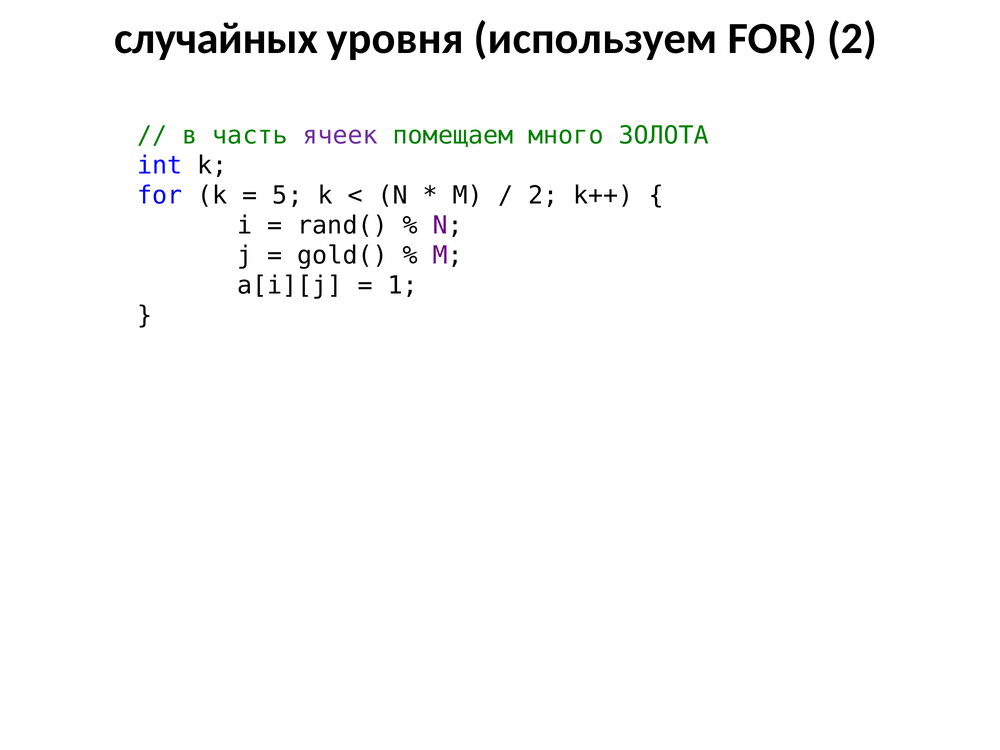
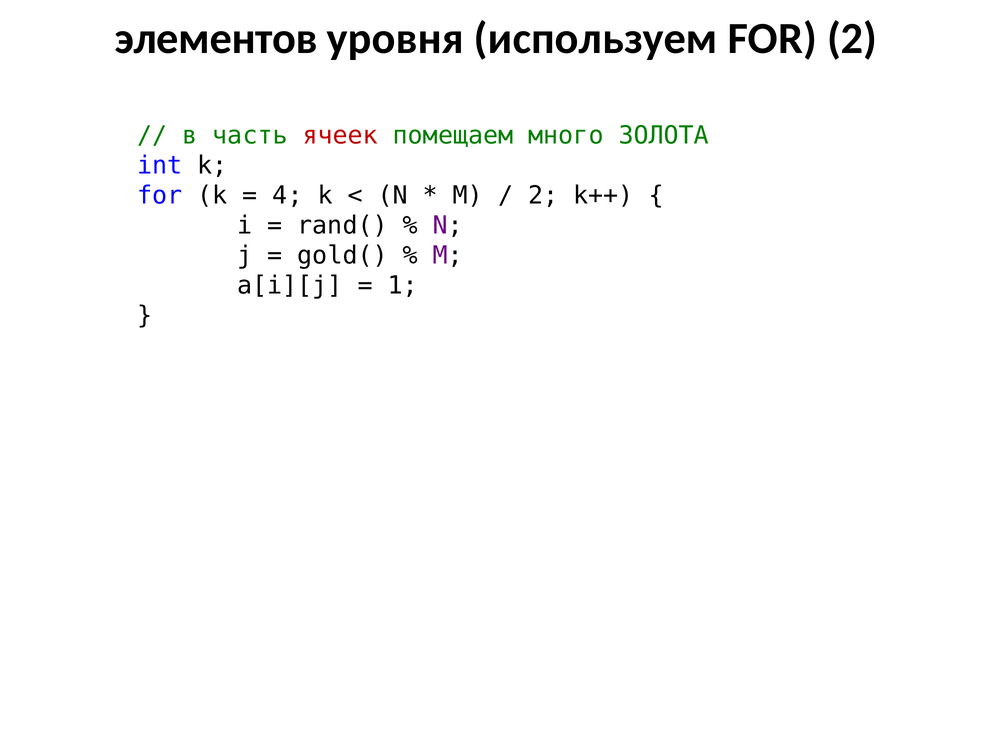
случайных: случайных -> элементов
ячеек colour: purple -> red
5: 5 -> 4
